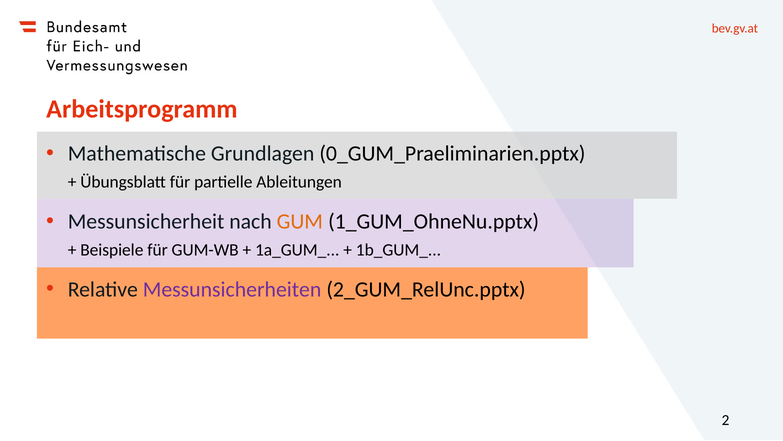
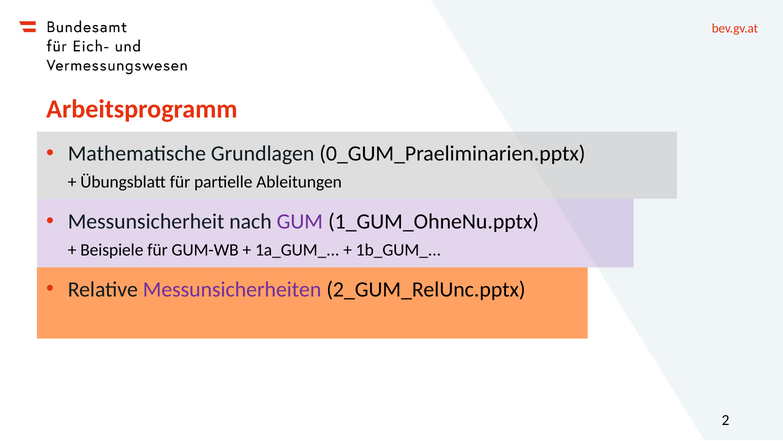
GUM colour: orange -> purple
